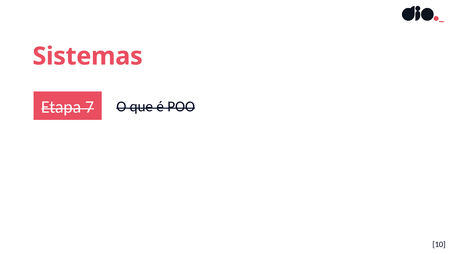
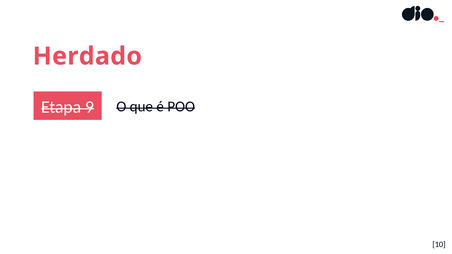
Sistemas: Sistemas -> Herdado
7: 7 -> 9
